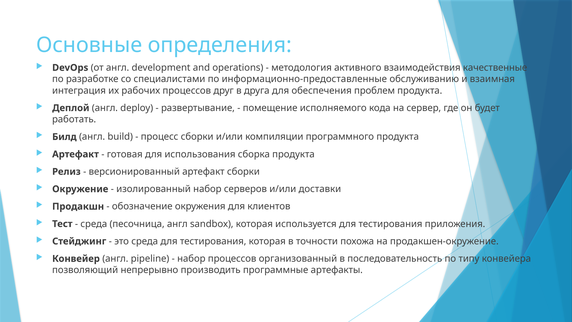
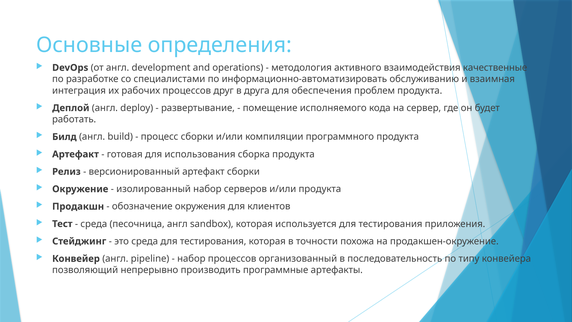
информационно-предоставленные: информационно-предоставленные -> информационно-автоматизировать
и/или доставки: доставки -> продукта
